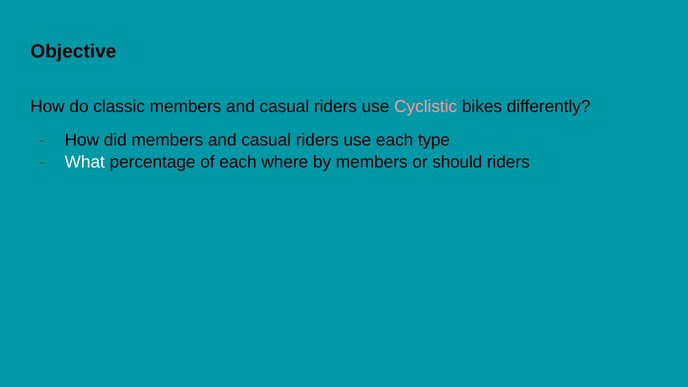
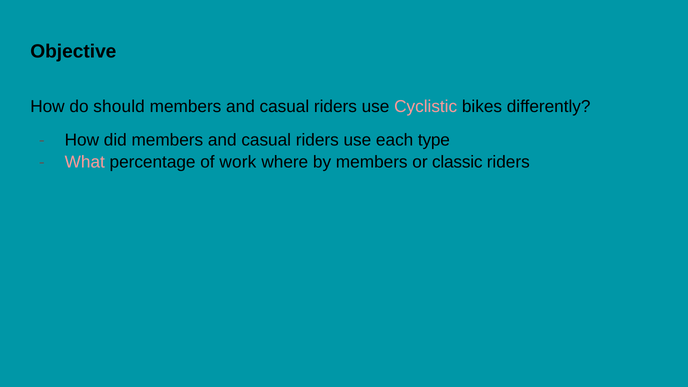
classic: classic -> should
What colour: white -> pink
of each: each -> work
should: should -> classic
